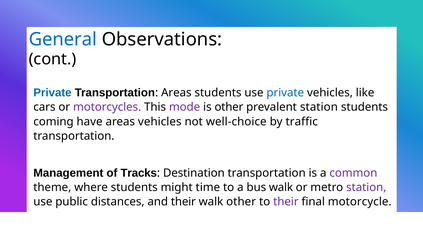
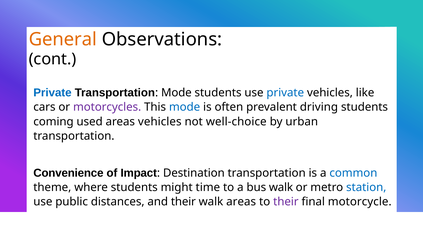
General colour: blue -> orange
Areas at (176, 93): Areas -> Mode
mode at (185, 107) colour: purple -> blue
is other: other -> often
prevalent station: station -> driving
have: have -> used
traffic: traffic -> urban
Management: Management -> Convenience
Tracks: Tracks -> Impact
common colour: purple -> blue
station at (366, 187) colour: purple -> blue
walk other: other -> areas
